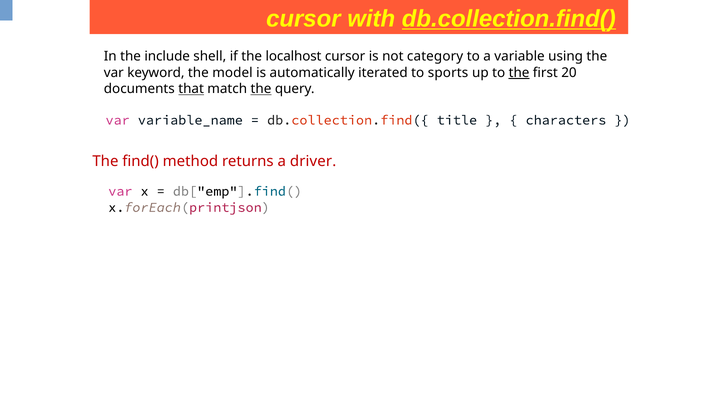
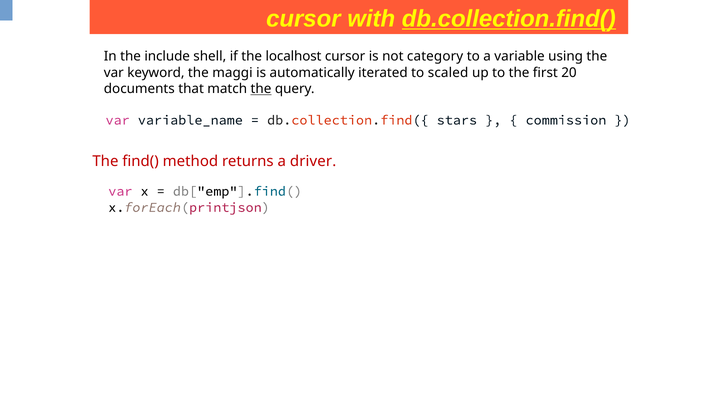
model: model -> maggi
sports: sports -> scaled
the at (519, 73) underline: present -> none
that underline: present -> none
title: title -> stars
characters: characters -> commission
